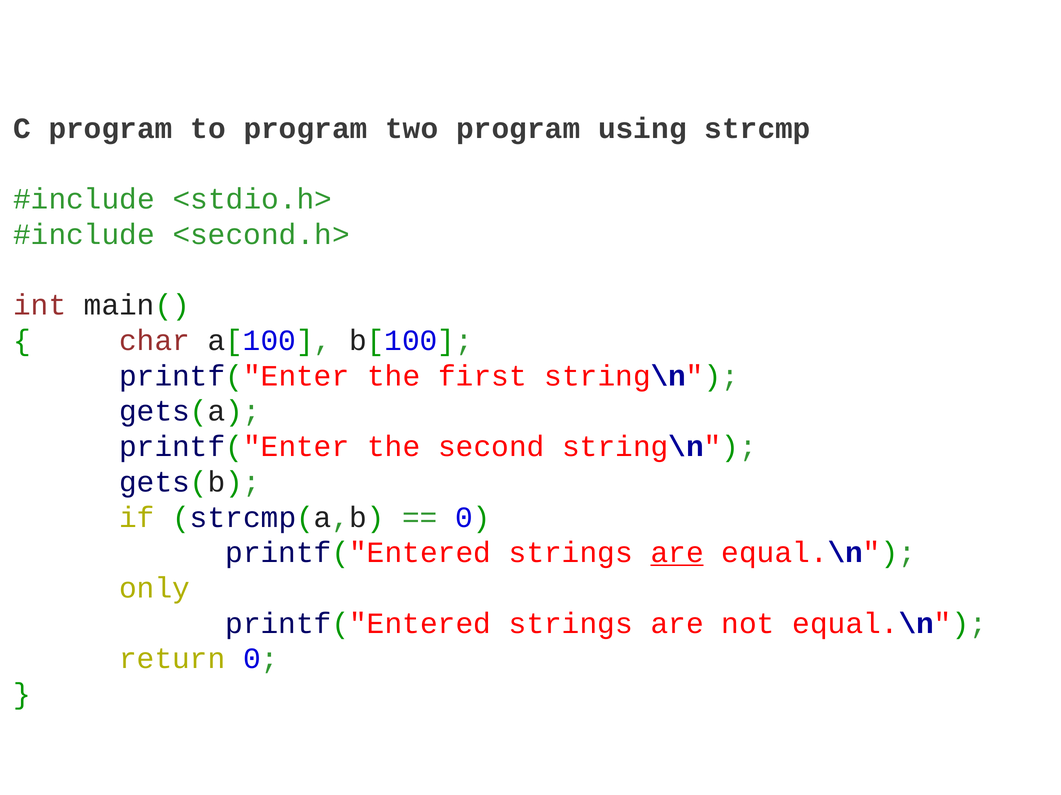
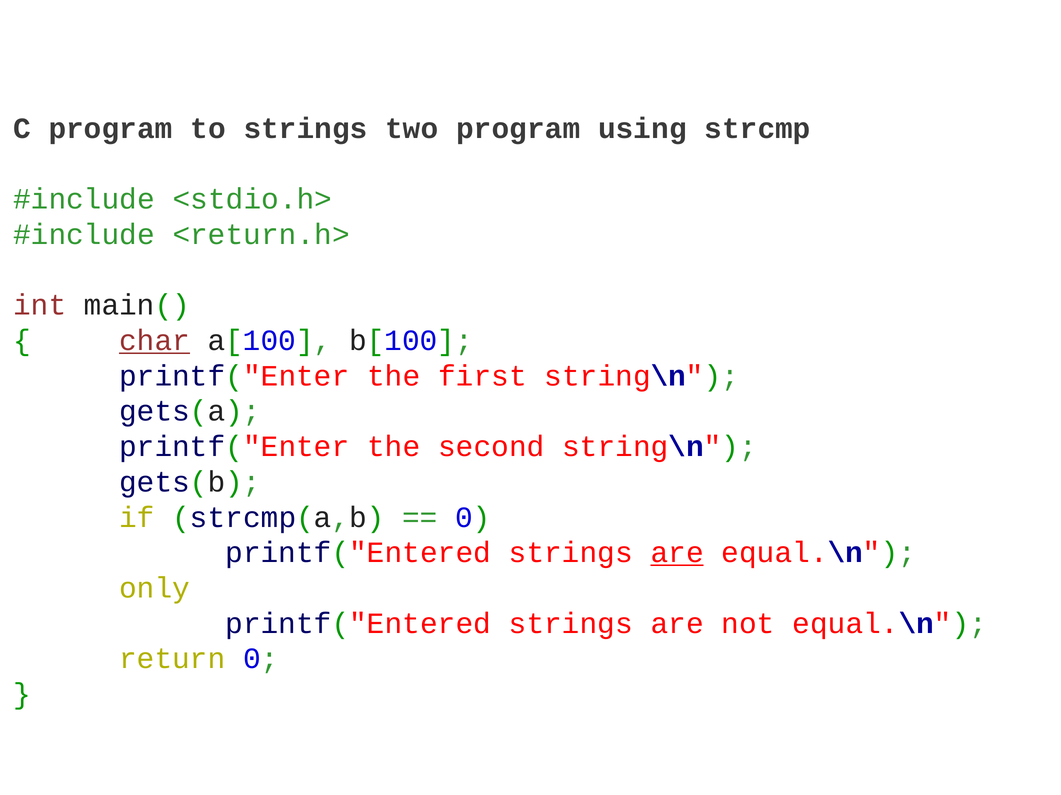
to program: program -> strings
<second.h>: <second.h> -> <return.h>
char underline: none -> present
